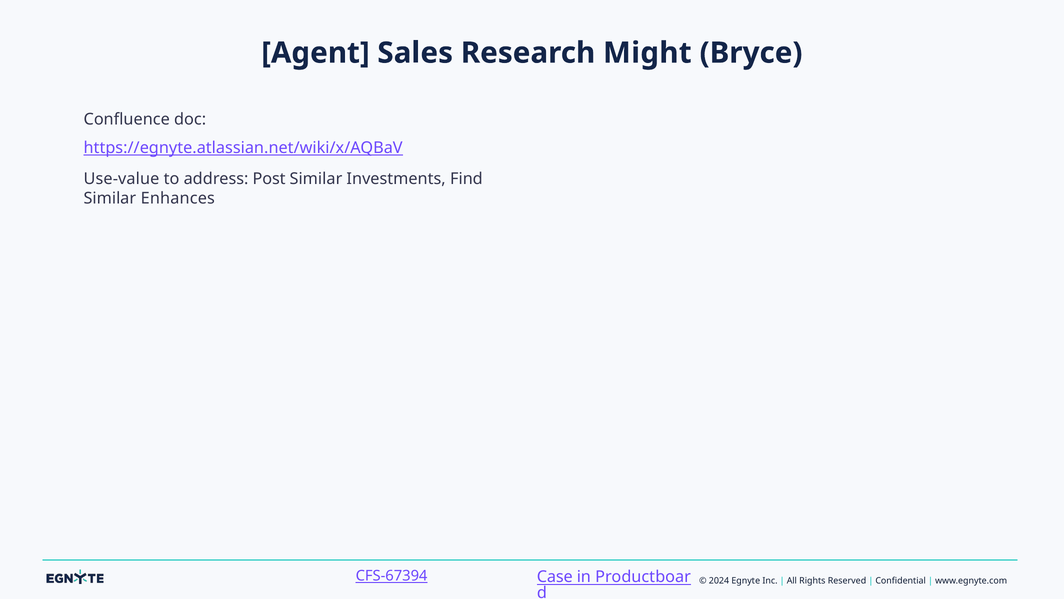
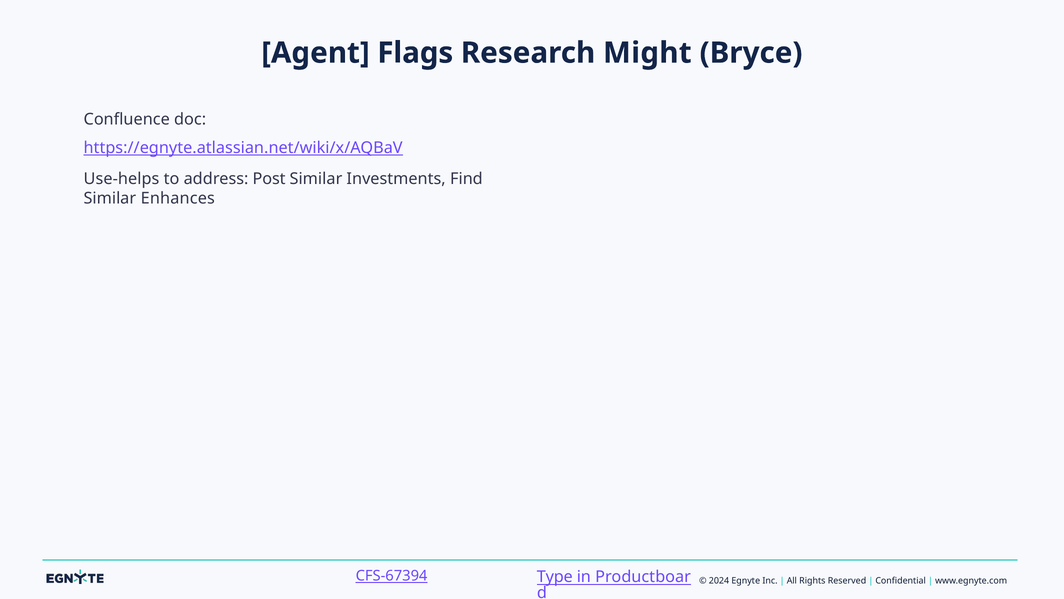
Sales: Sales -> Flags
Use-value: Use-value -> Use-helps
Case: Case -> Type
